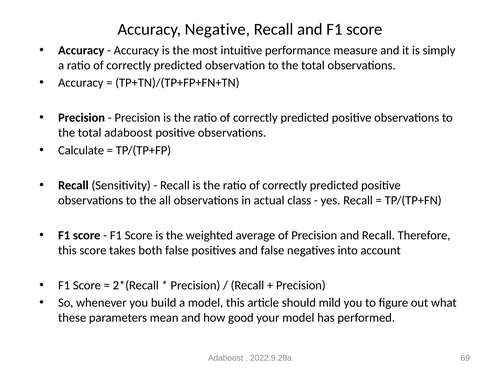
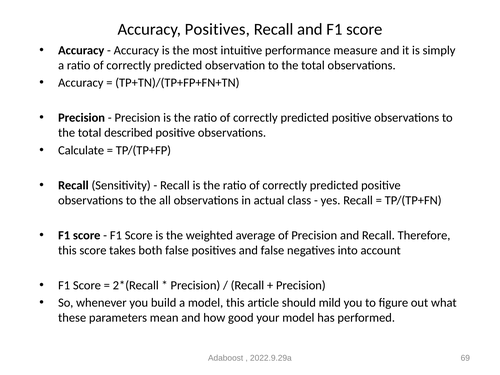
Accuracy Negative: Negative -> Positives
total adaboost: adaboost -> described
